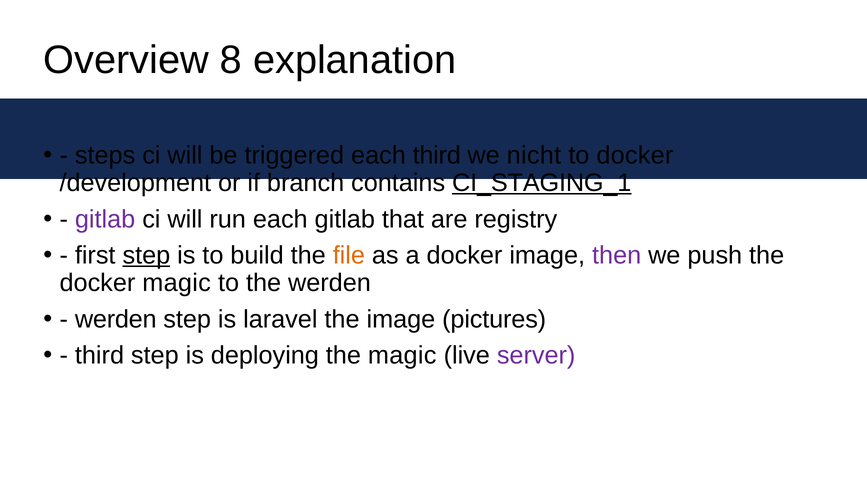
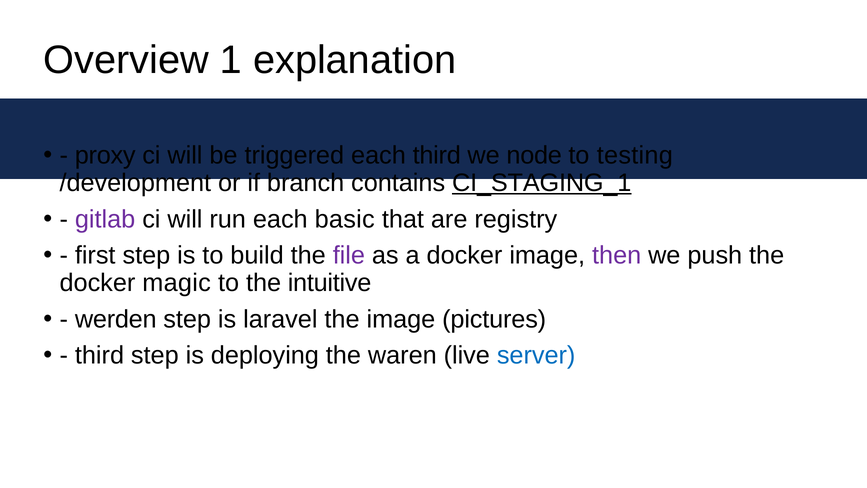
8: 8 -> 1
steps: steps -> proxy
nicht: nicht -> node
to docker: docker -> testing
each gitlab: gitlab -> basic
step at (146, 255) underline: present -> none
file colour: orange -> purple
the werden: werden -> intuitive
the magic: magic -> waren
server colour: purple -> blue
